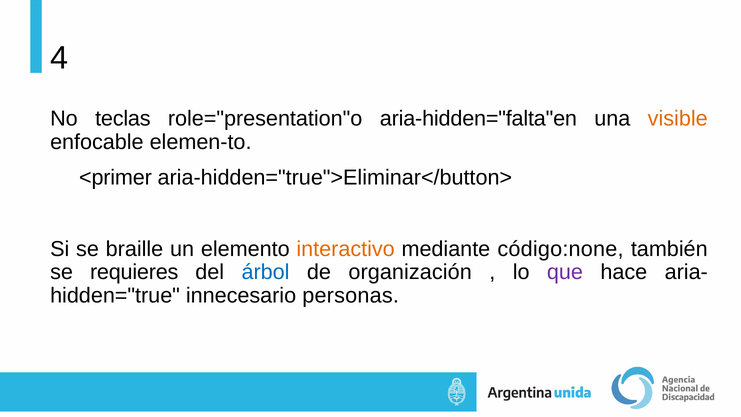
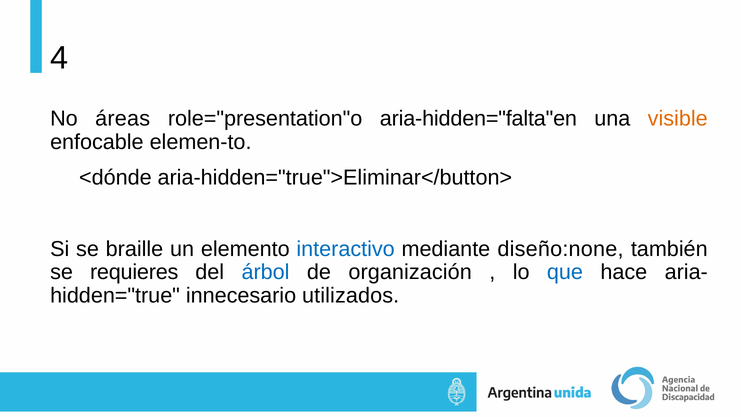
teclas: teclas -> áreas
<primer: <primer -> <dónde
interactivo colour: orange -> blue
código:none: código:none -> diseño:none
que colour: purple -> blue
personas: personas -> utilizados
